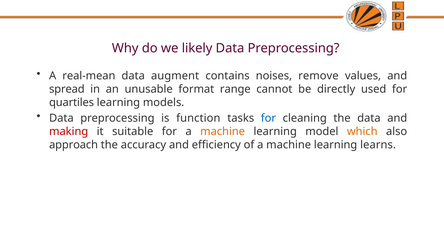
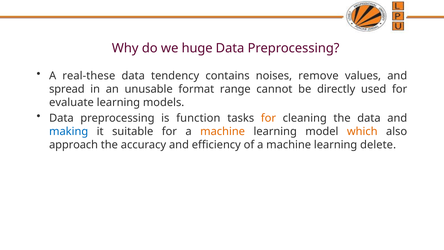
likely: likely -> huge
real-mean: real-mean -> real-these
augment: augment -> tendency
quartiles: quartiles -> evaluate
for at (268, 118) colour: blue -> orange
making colour: red -> blue
learns: learns -> delete
